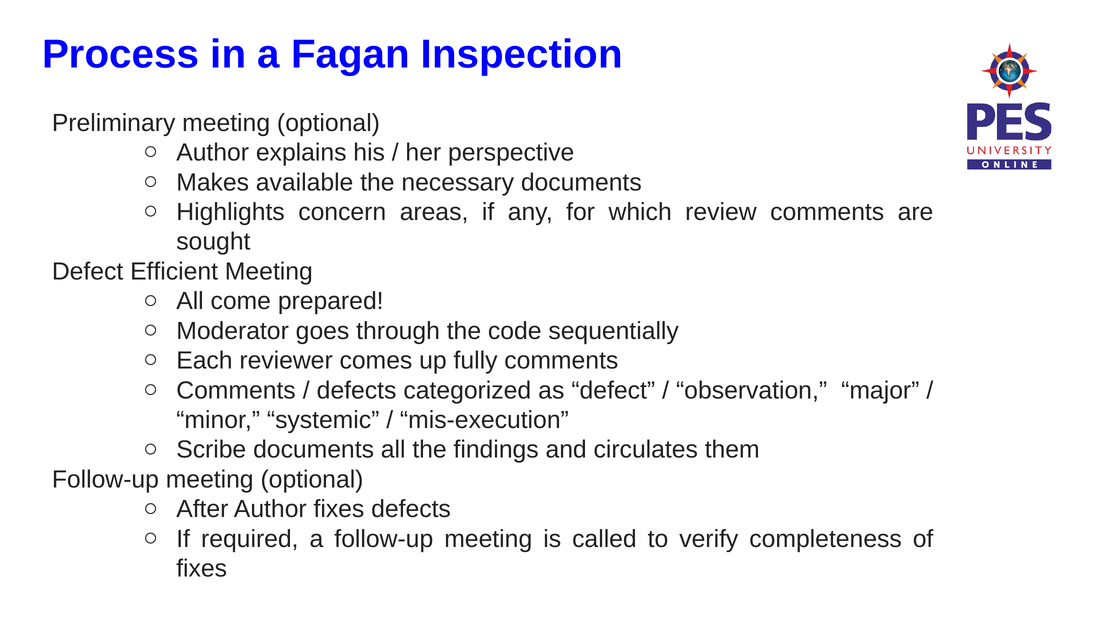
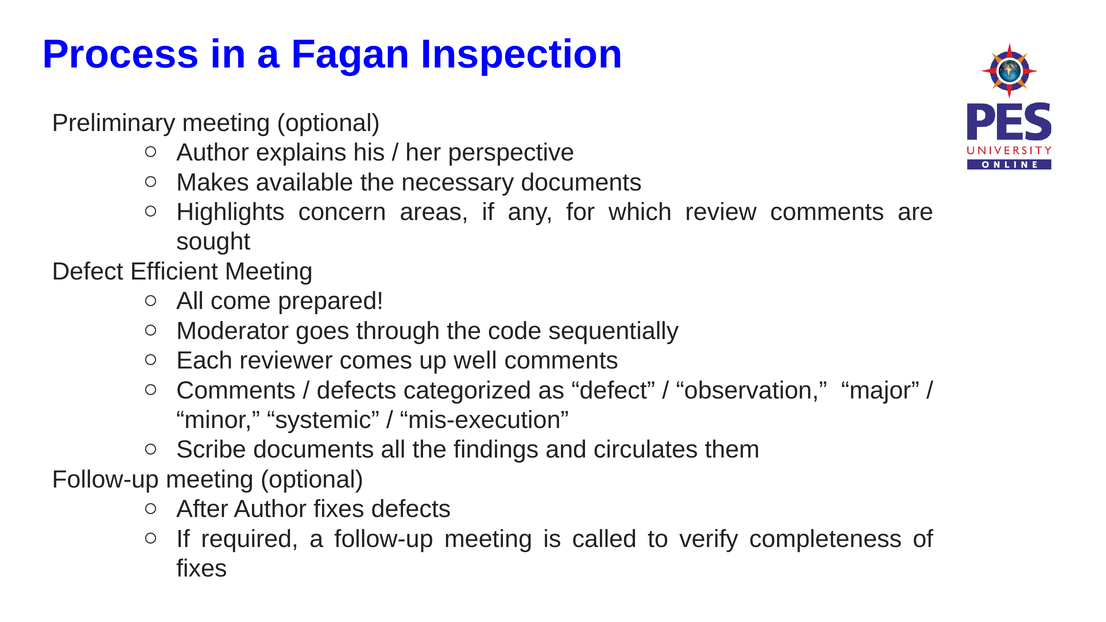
fully: fully -> well
